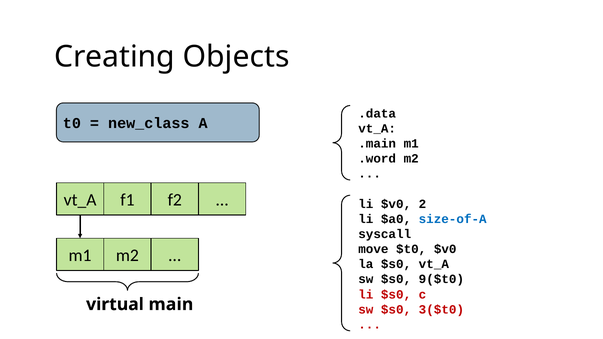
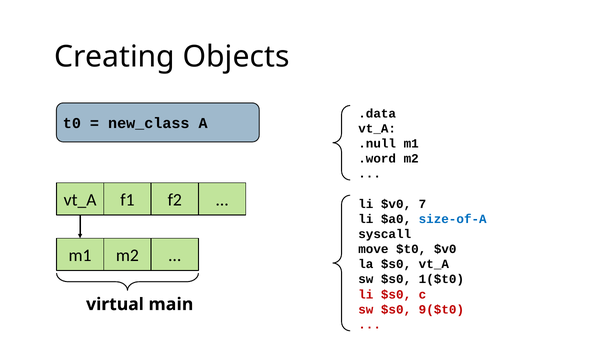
.main: .main -> .null
2: 2 -> 7
9($t0: 9($t0 -> 1($t0
3($t0: 3($t0 -> 9($t0
